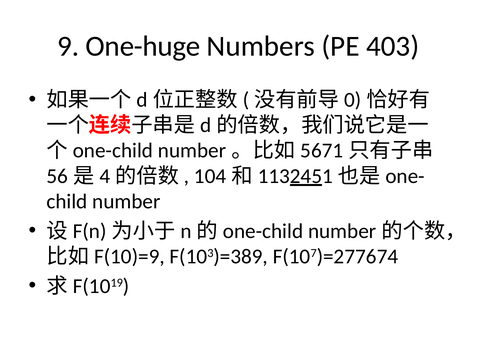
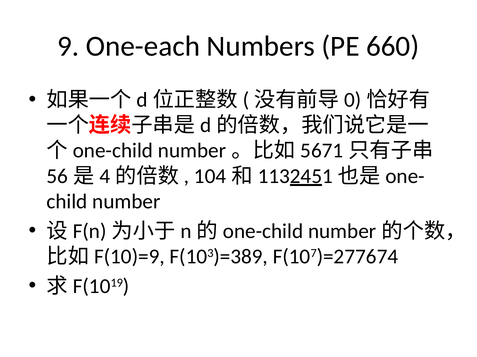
One-huge: One-huge -> One-each
403: 403 -> 660
